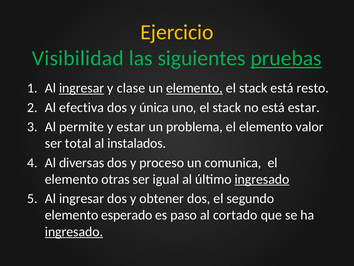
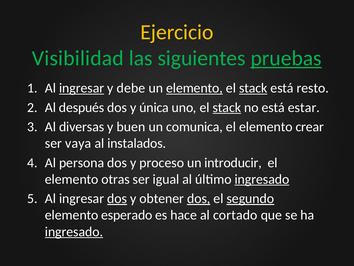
clase: clase -> debe
stack at (253, 88) underline: none -> present
efectiva: efectiva -> después
stack at (227, 107) underline: none -> present
permite: permite -> diversas
y estar: estar -> buen
problema: problema -> comunica
valor: valor -> crear
total: total -> vaya
diversas: diversas -> persona
comunica: comunica -> introducir
dos at (117, 198) underline: none -> present
dos at (199, 198) underline: none -> present
segundo underline: none -> present
paso: paso -> hace
